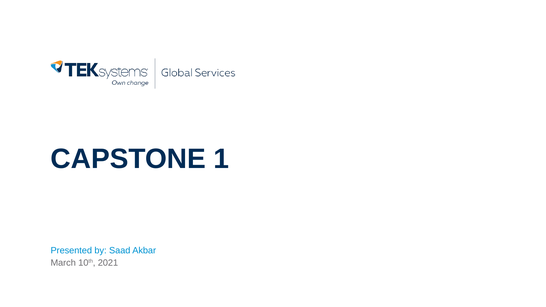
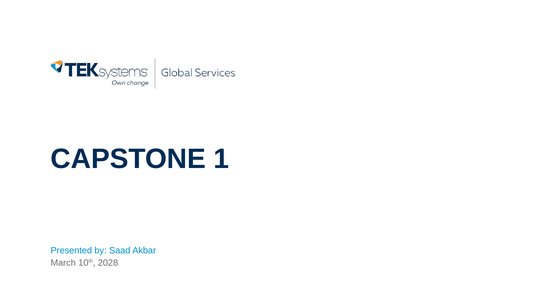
2021: 2021 -> 2028
